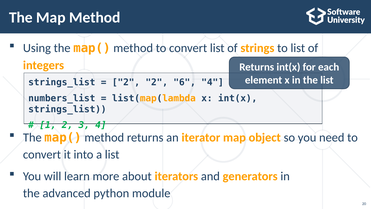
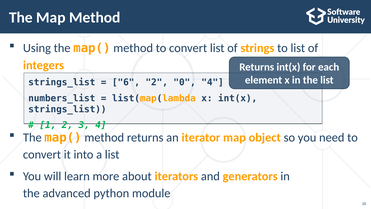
2 at (126, 82): 2 -> 6
6: 6 -> 0
